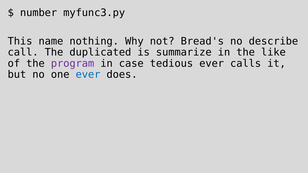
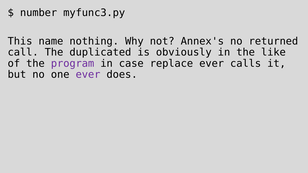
Bread's: Bread's -> Annex's
describe: describe -> returned
summarize: summarize -> obviously
tedious: tedious -> replace
ever at (88, 75) colour: blue -> purple
